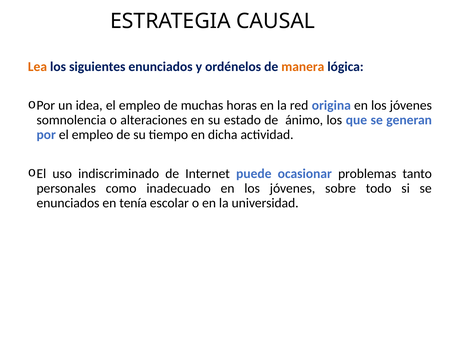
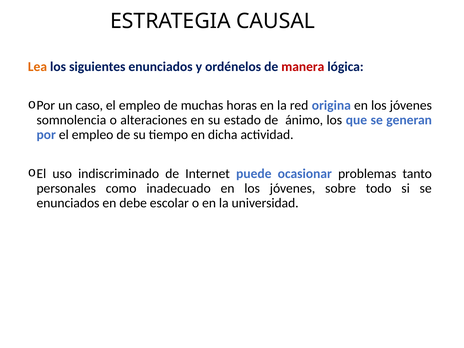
manera colour: orange -> red
idea: idea -> caso
tenía: tenía -> debe
